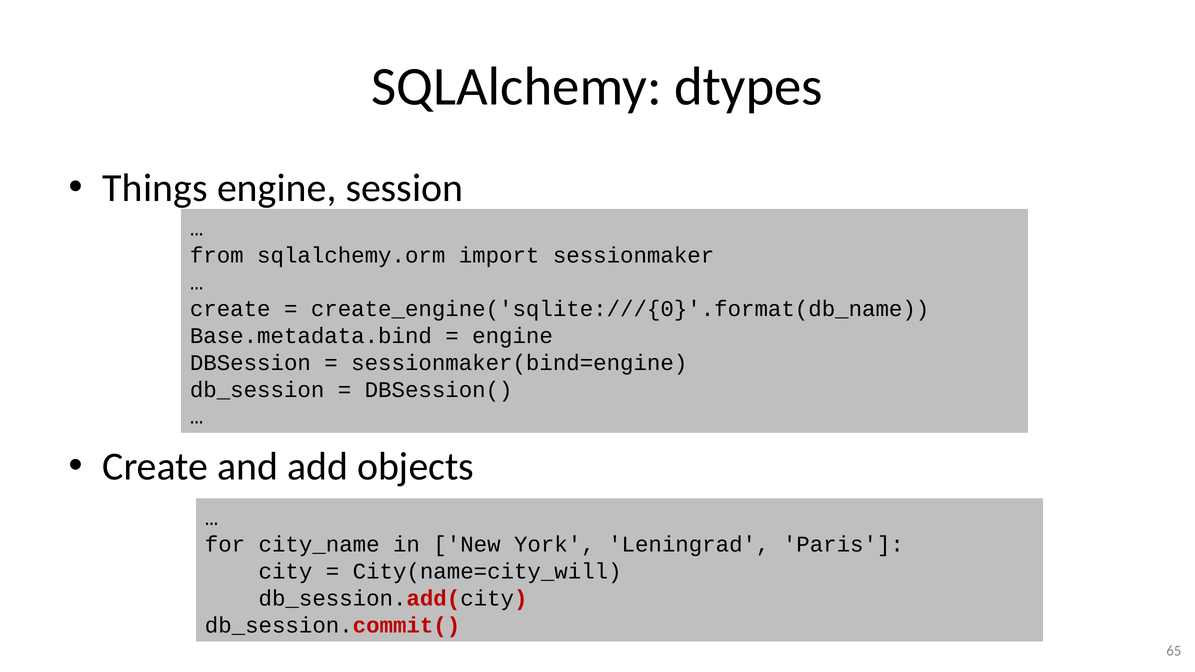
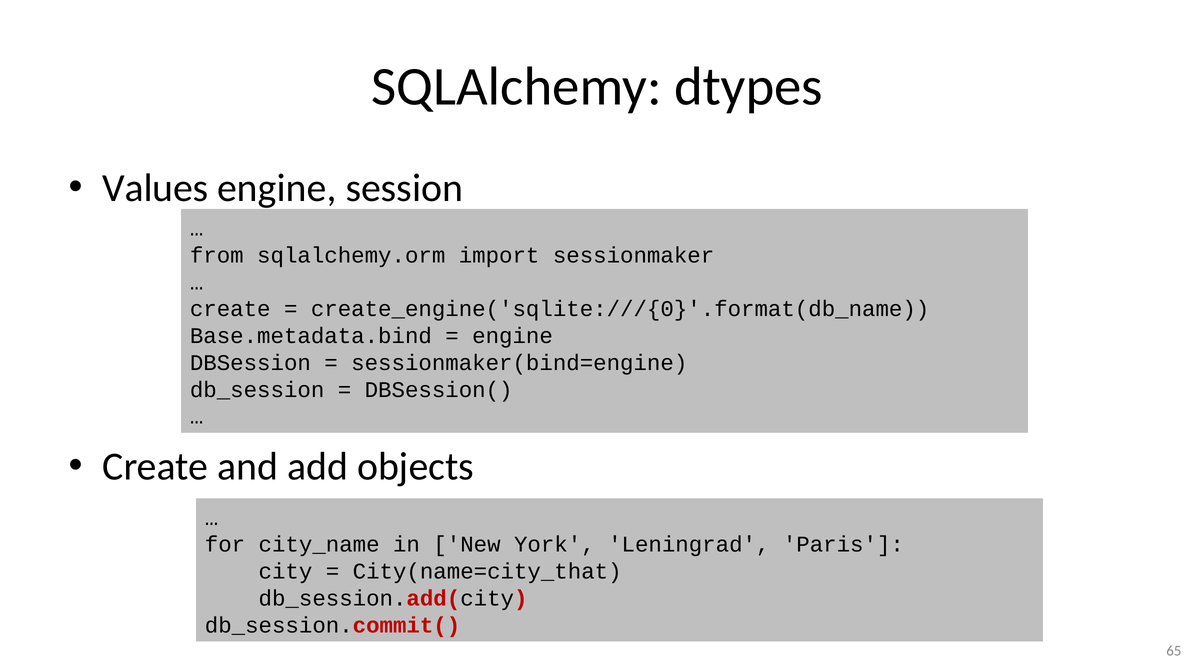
Things: Things -> Values
City(name=city_will: City(name=city_will -> City(name=city_that
